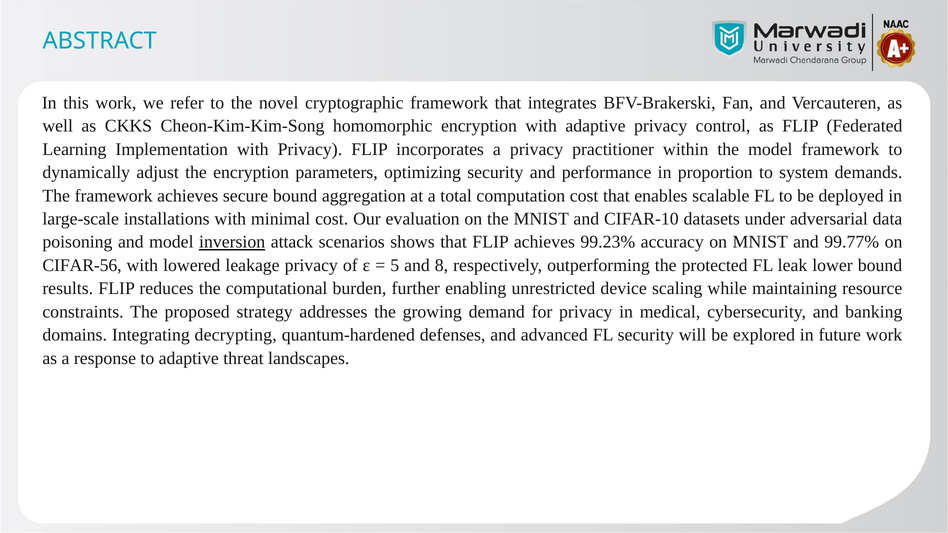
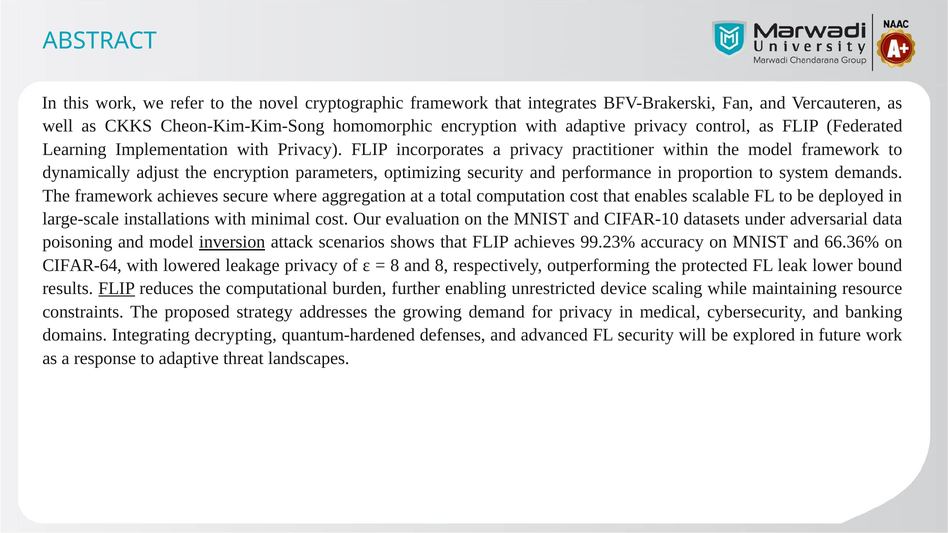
secure bound: bound -> where
99.77%: 99.77% -> 66.36%
CIFAR-56: CIFAR-56 -> CIFAR-64
5 at (395, 265): 5 -> 8
FLIP at (117, 289) underline: none -> present
